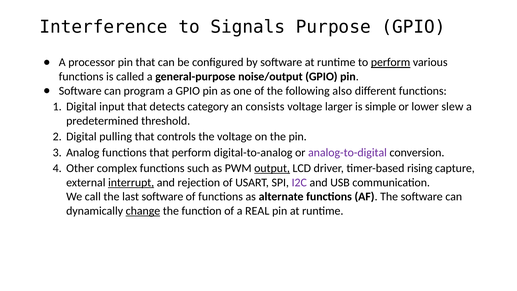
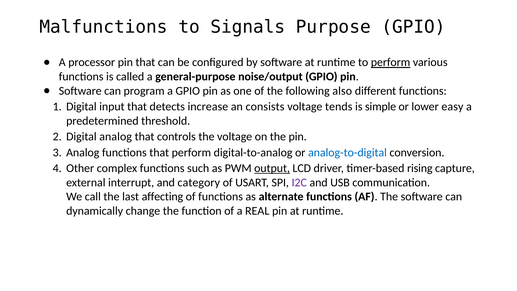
Interference: Interference -> Malfunctions
category: category -> increase
larger: larger -> tends
slew: slew -> easy
Digital pulling: pulling -> analog
analog-to-digital colour: purple -> blue
interrupt underline: present -> none
rejection: rejection -> category
last software: software -> affecting
change underline: present -> none
